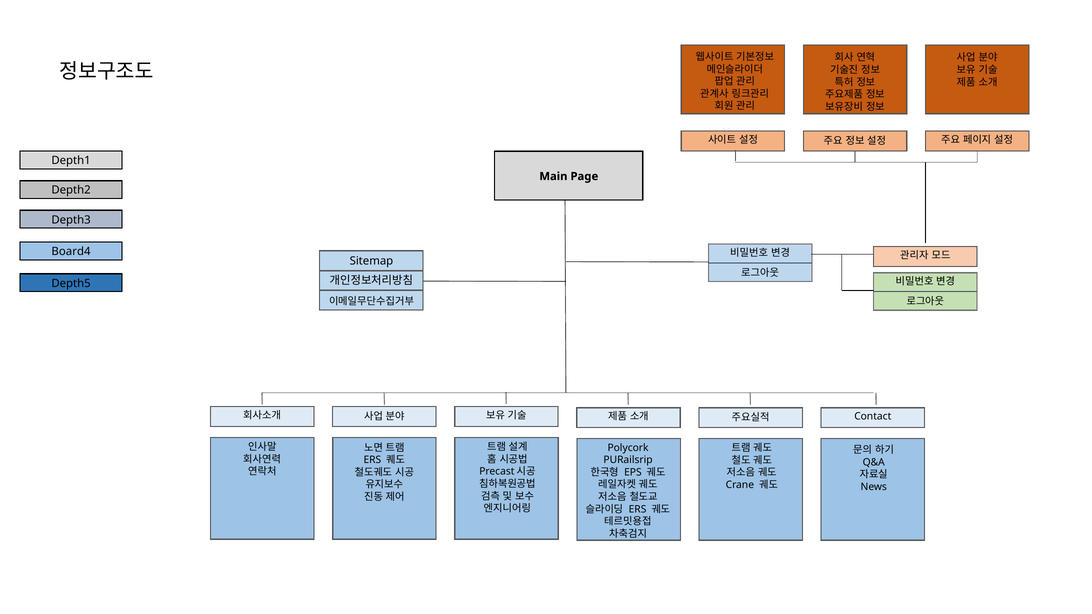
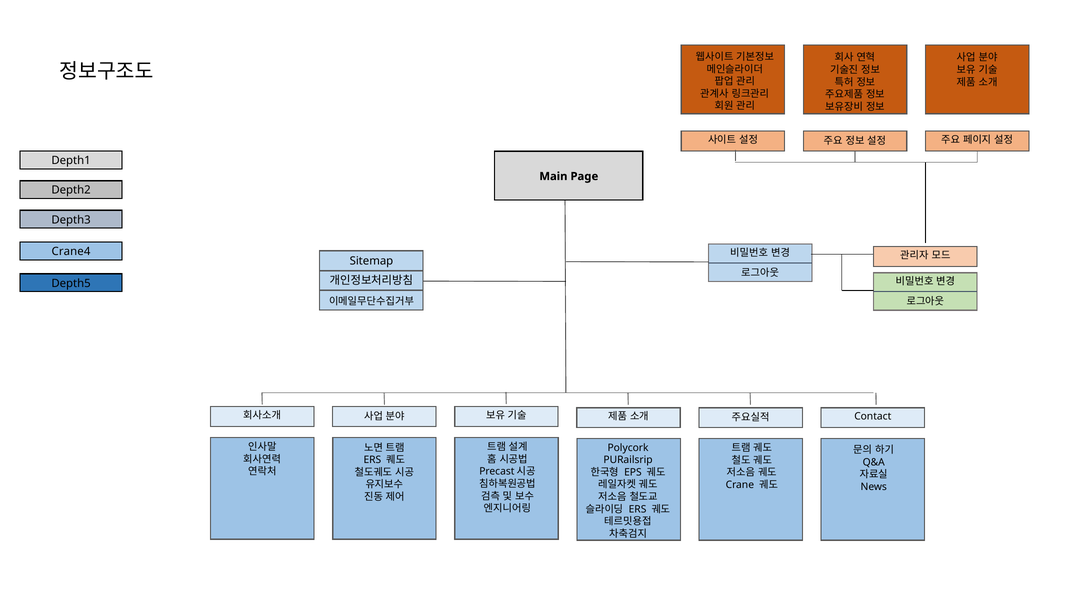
Board4: Board4 -> Crane4
